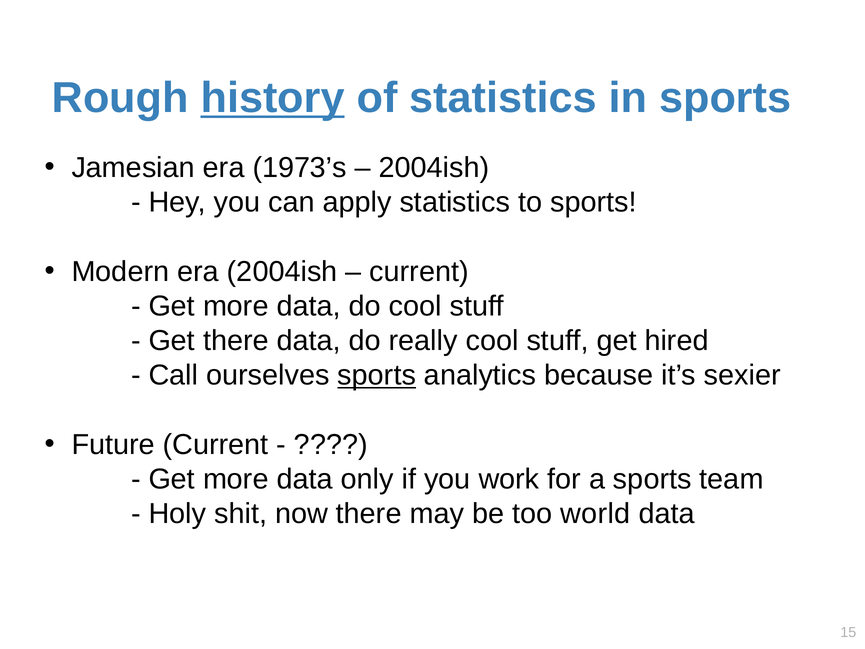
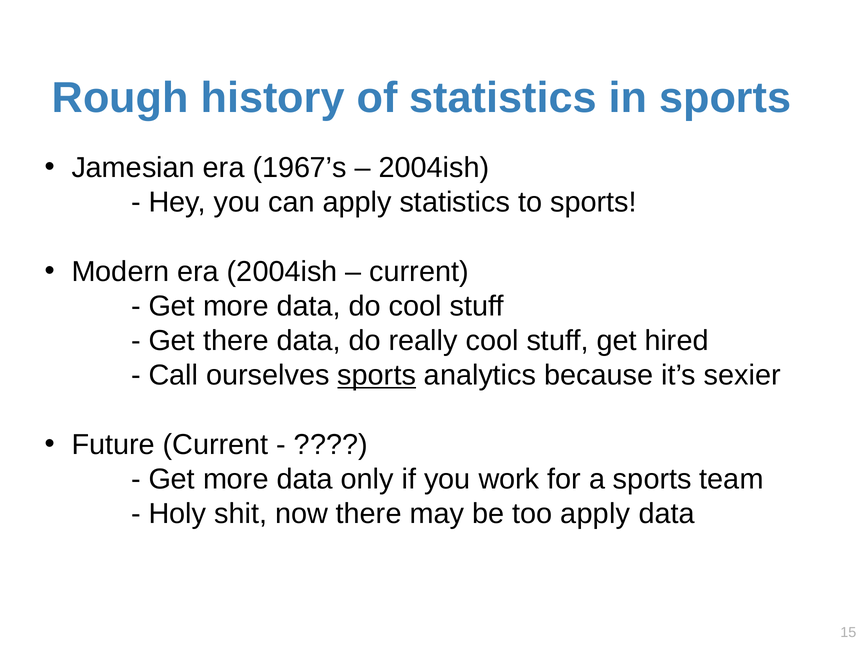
history underline: present -> none
1973’s: 1973’s -> 1967’s
too world: world -> apply
